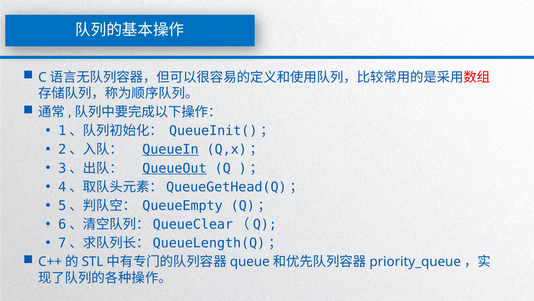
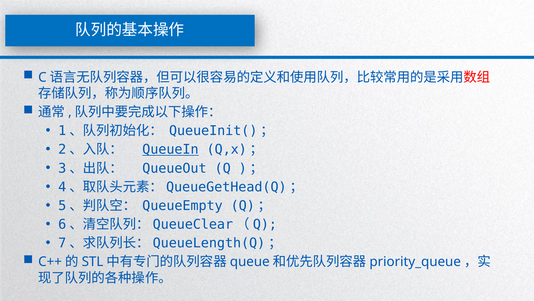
QueueOut underline: present -> none
